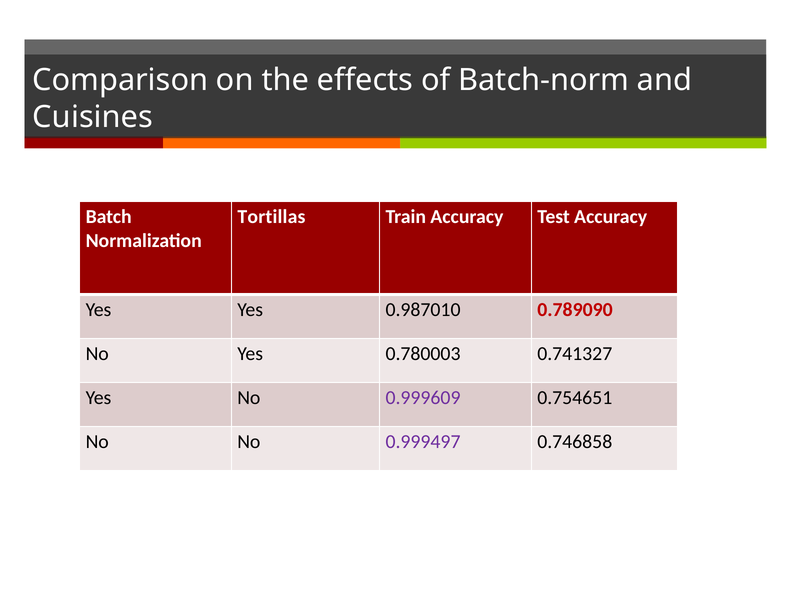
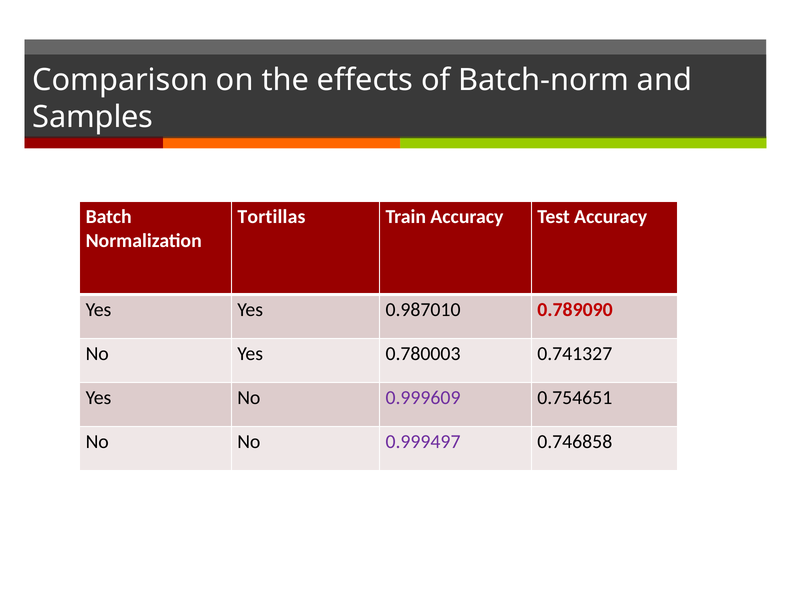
Cuisines: Cuisines -> Samples
